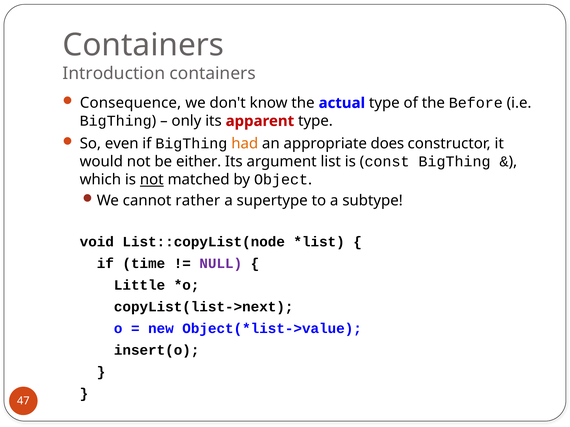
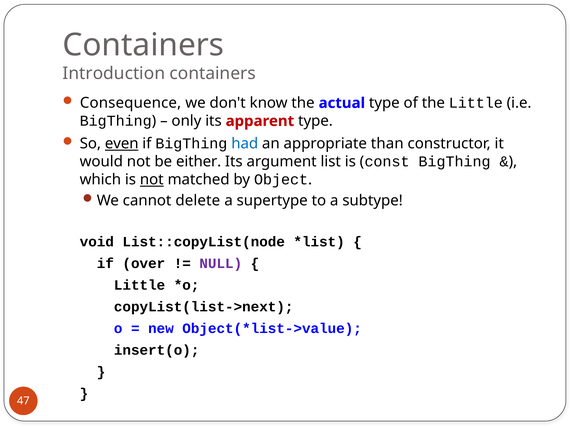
the Before: Before -> Little
even underline: none -> present
had colour: orange -> blue
does: does -> than
rather: rather -> delete
time: time -> over
